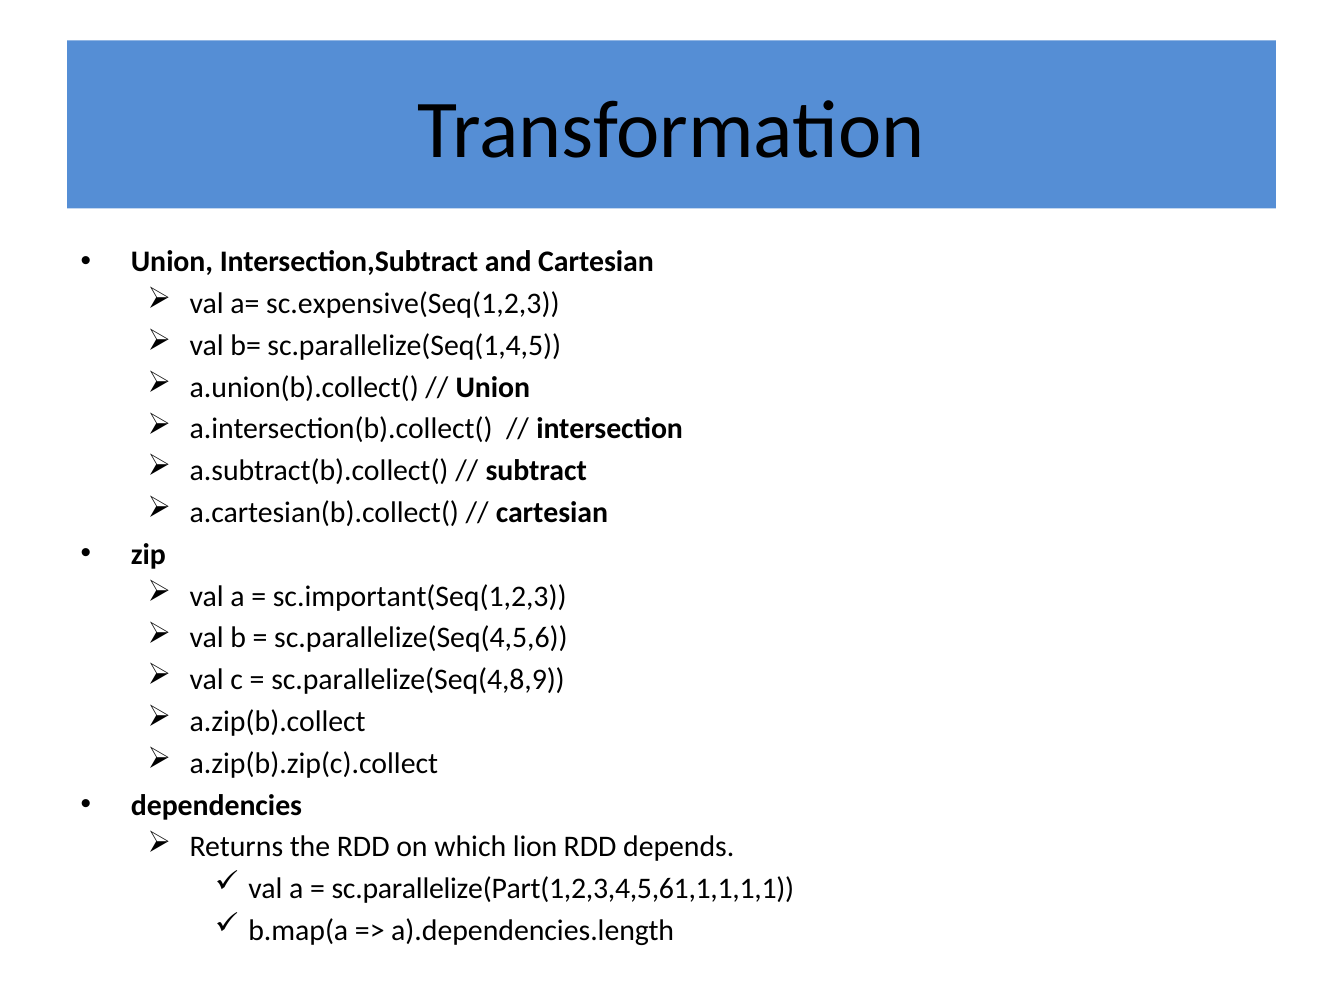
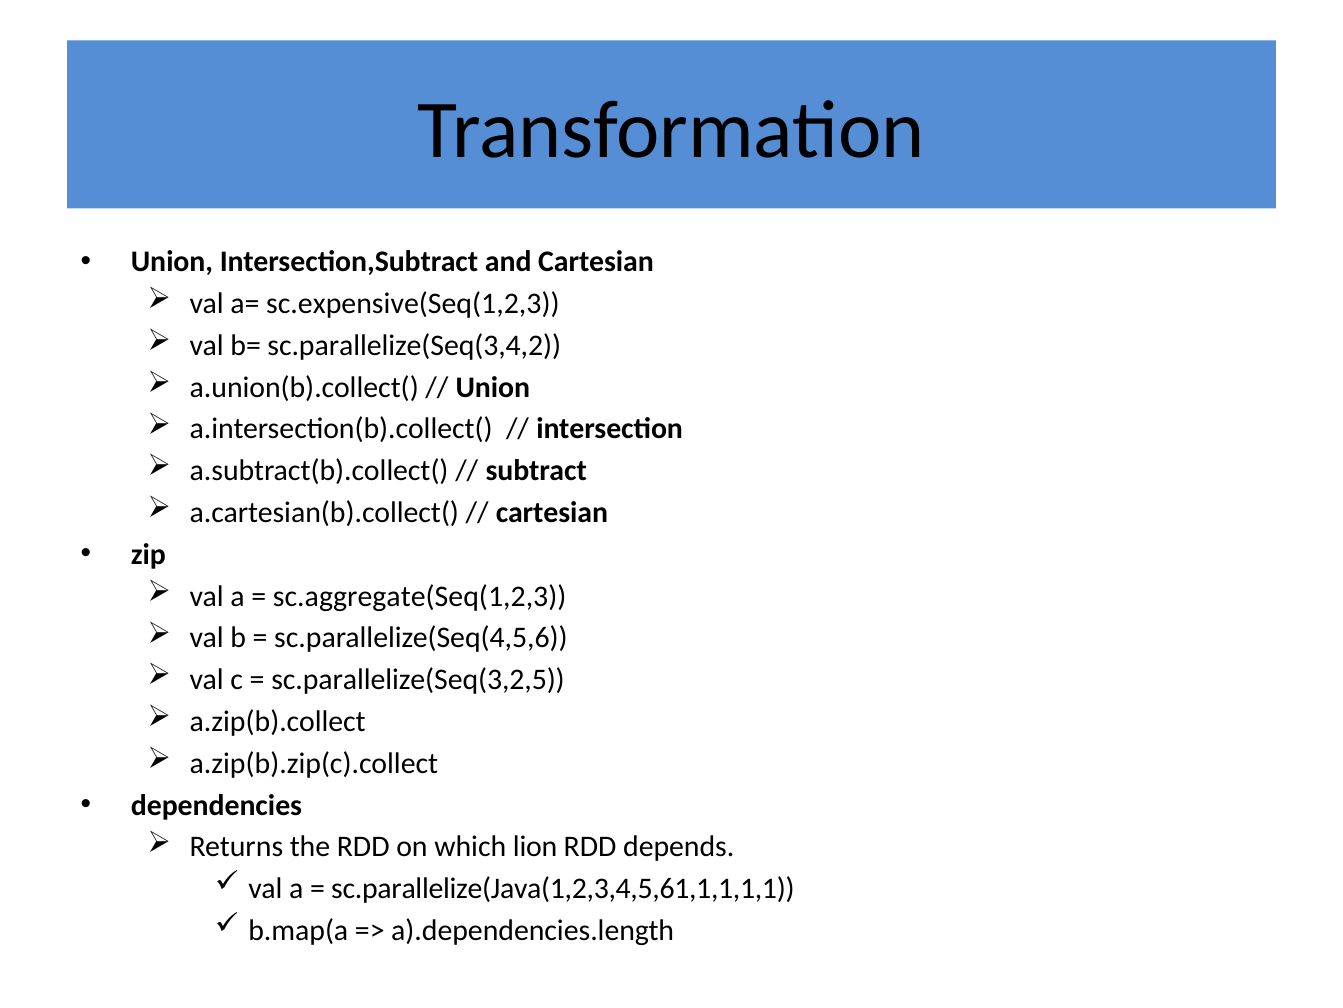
sc.parallelize(Seq(1,4,5: sc.parallelize(Seq(1,4,5 -> sc.parallelize(Seq(3,4,2
sc.important(Seq(1,2,3: sc.important(Seq(1,2,3 -> sc.aggregate(Seq(1,2,3
sc.parallelize(Seq(4,8,9: sc.parallelize(Seq(4,8,9 -> sc.parallelize(Seq(3,2,5
sc.parallelize(Part(1,2,3,4,5,61,1,1,1,1: sc.parallelize(Part(1,2,3,4,5,61,1,1,1,1 -> sc.parallelize(Java(1,2,3,4,5,61,1,1,1,1
